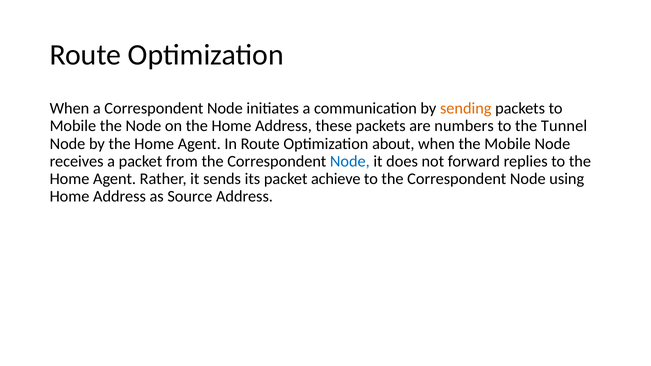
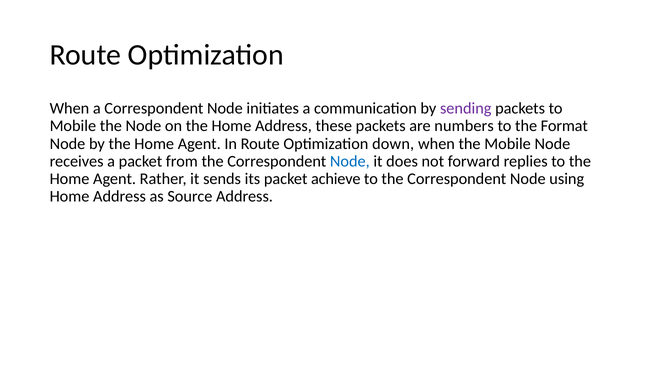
sending colour: orange -> purple
Tunnel: Tunnel -> Format
about: about -> down
